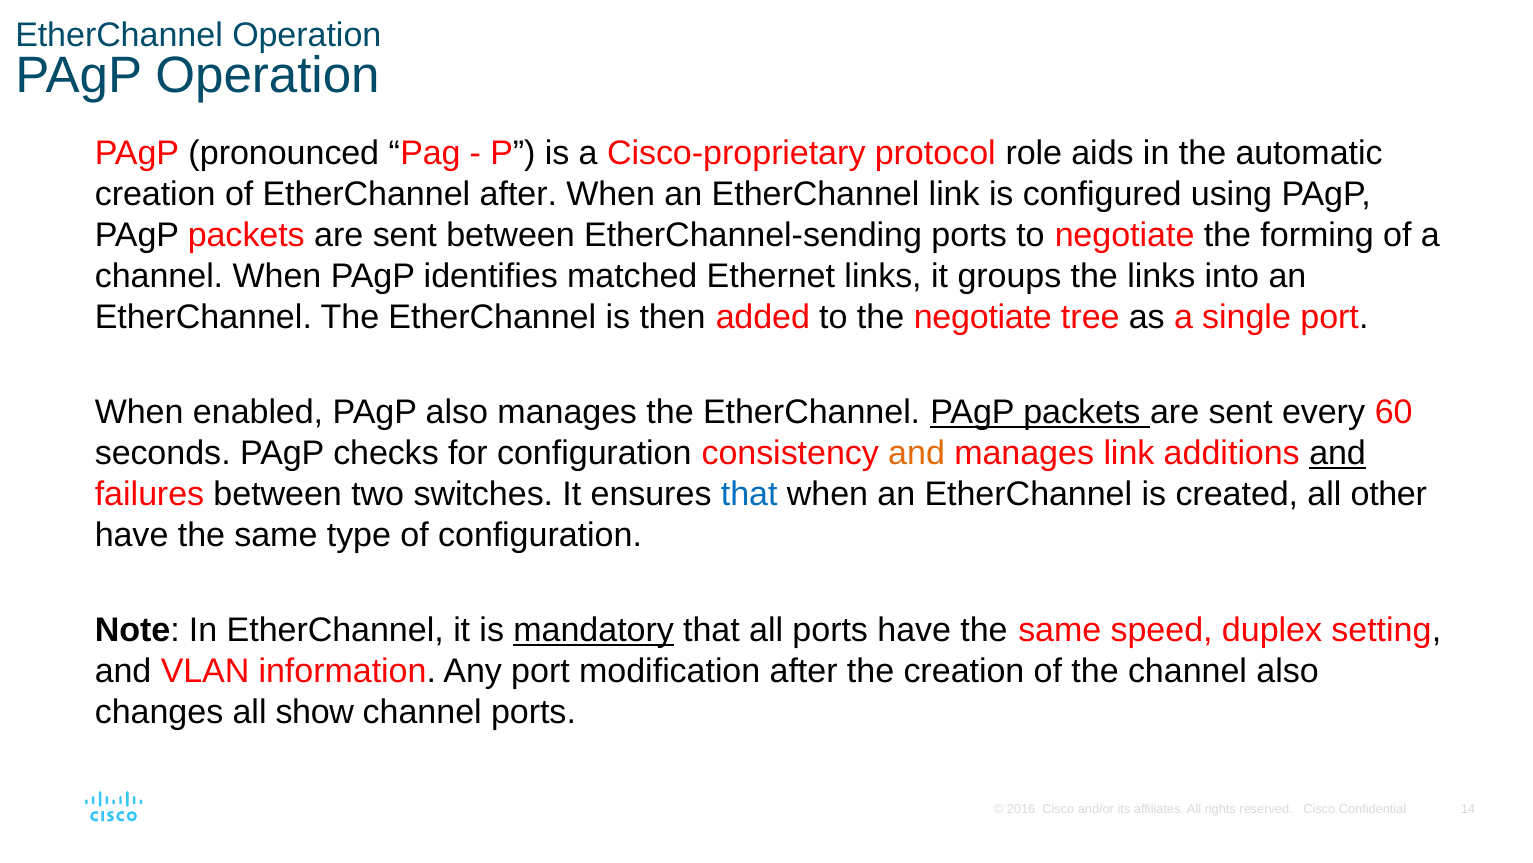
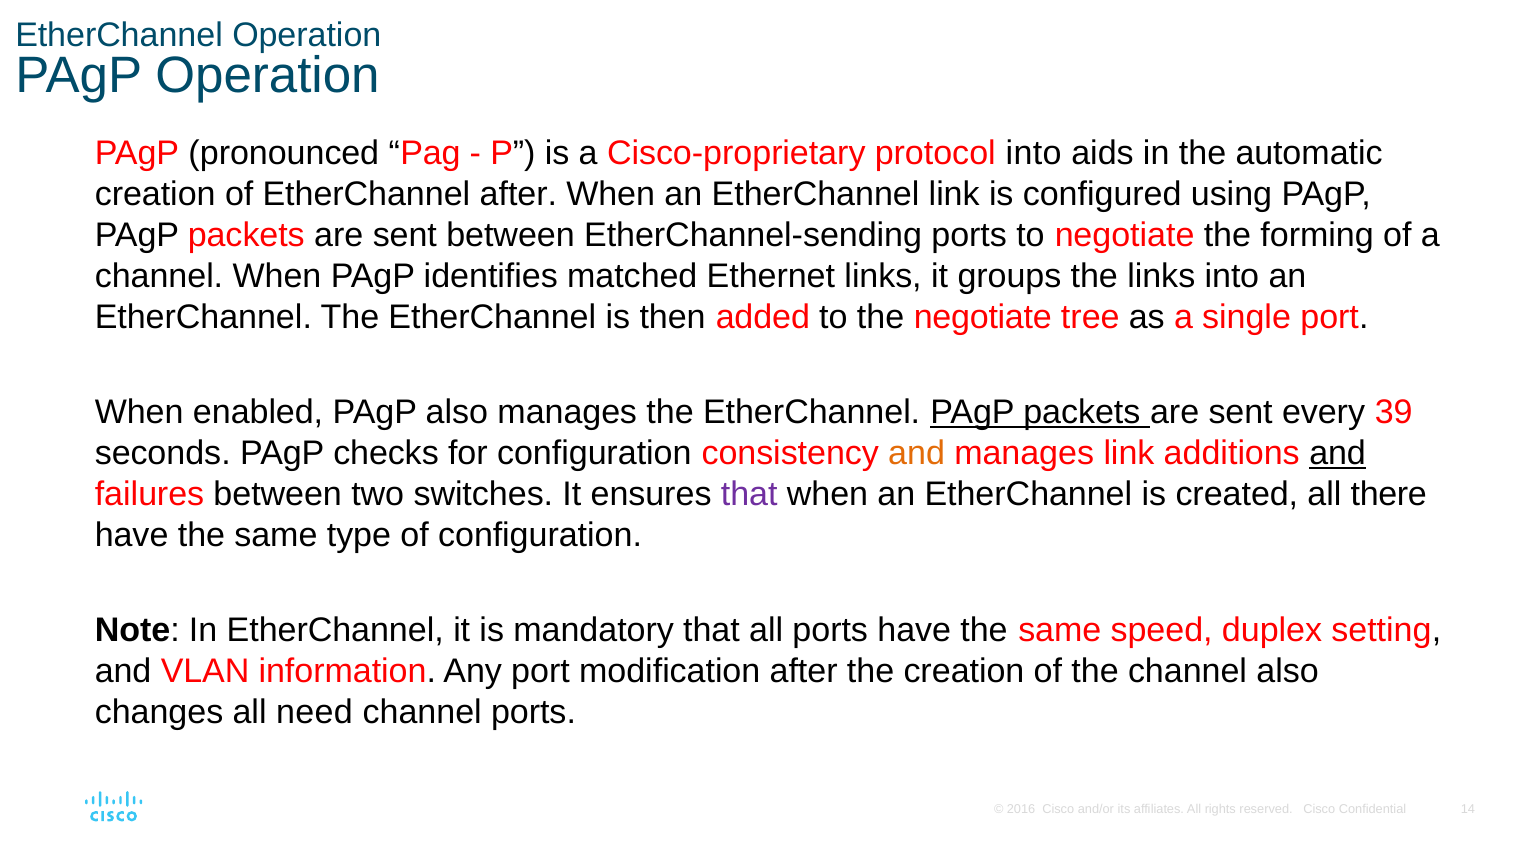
protocol role: role -> into
60: 60 -> 39
that at (749, 494) colour: blue -> purple
other: other -> there
mandatory underline: present -> none
show: show -> need
